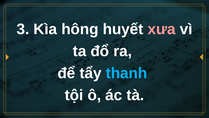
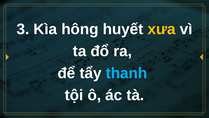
xưa colour: pink -> yellow
